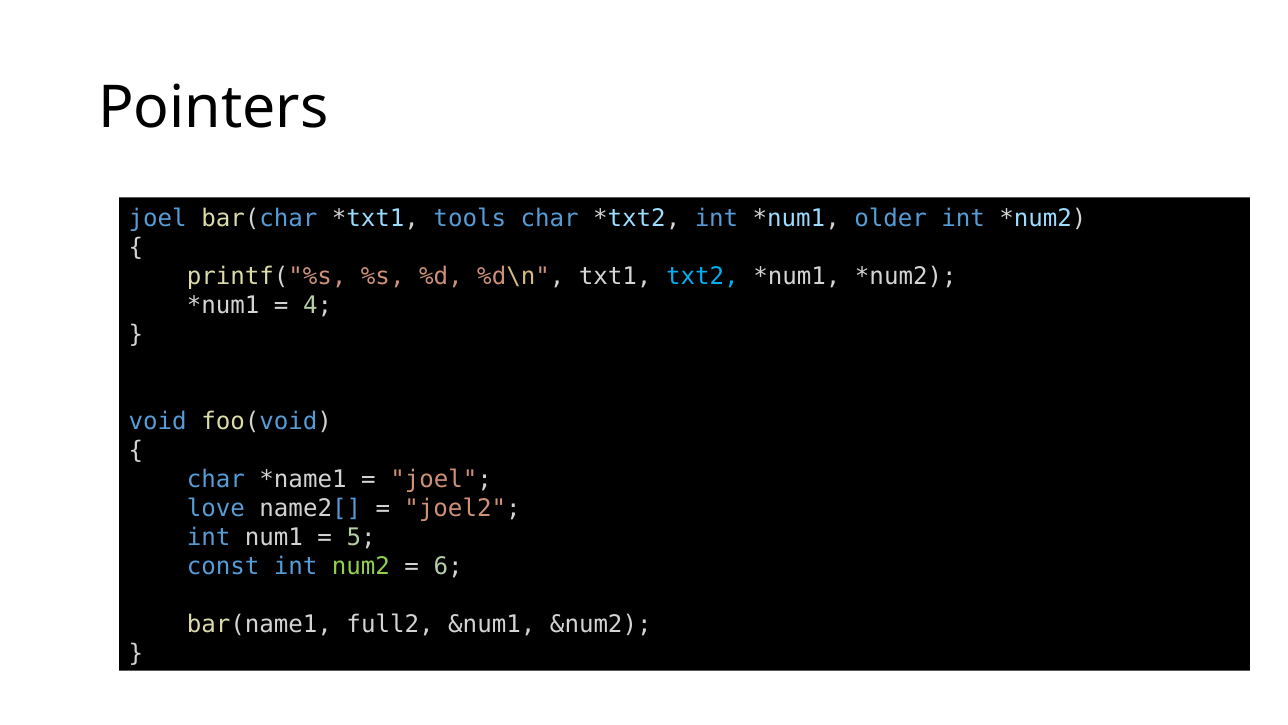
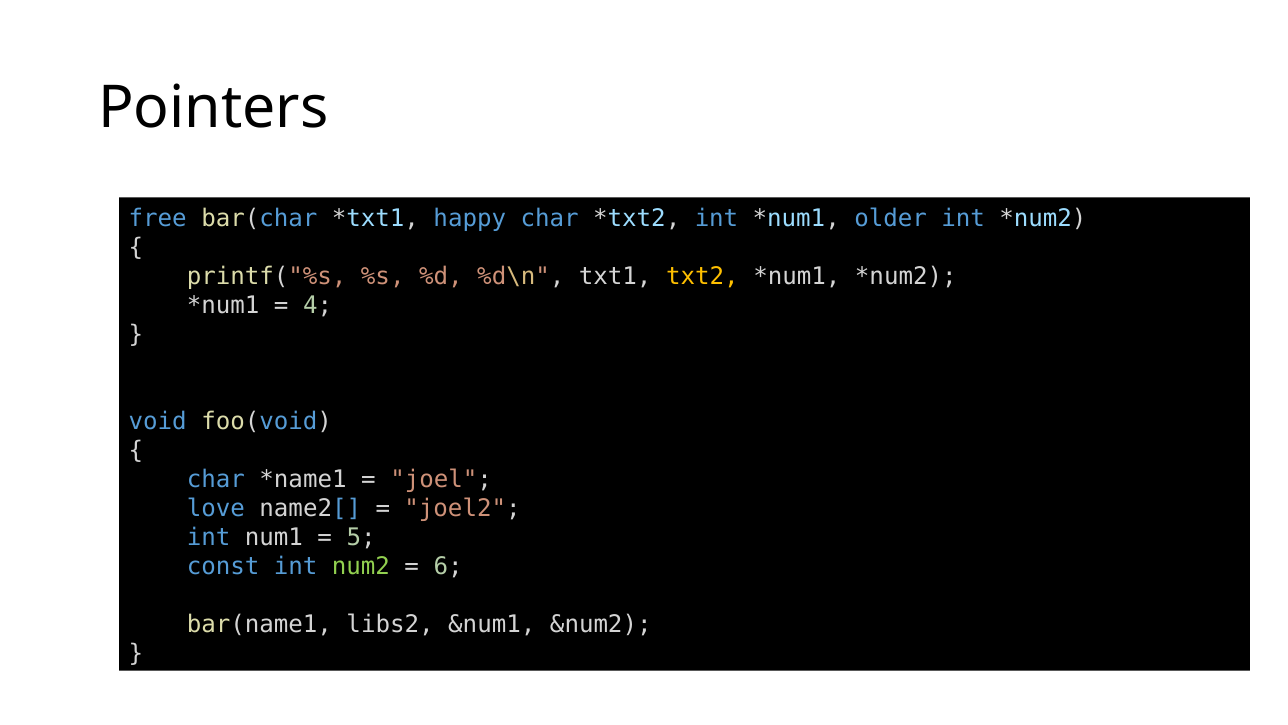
joel at (158, 218): joel -> free
tools: tools -> happy
txt2 colour: light blue -> yellow
full2: full2 -> libs2
